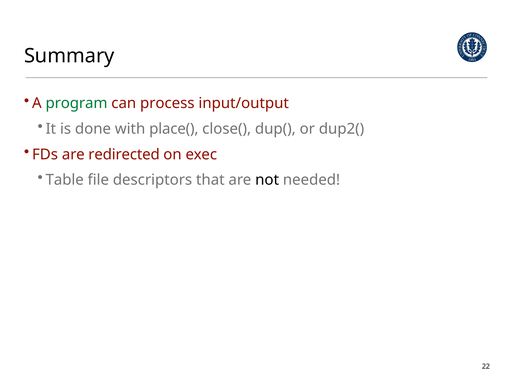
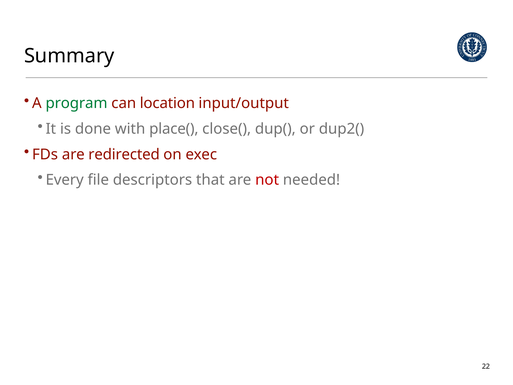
process: process -> location
Table: Table -> Every
not colour: black -> red
